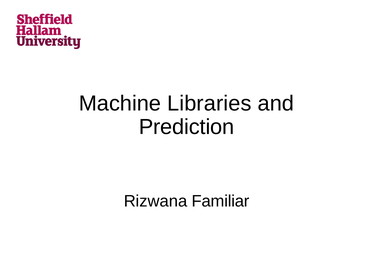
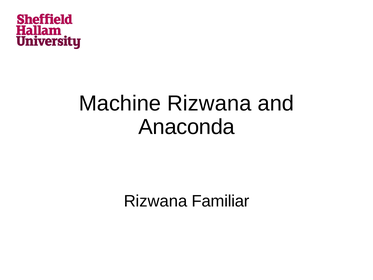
Machine Libraries: Libraries -> Rizwana
Prediction: Prediction -> Anaconda
